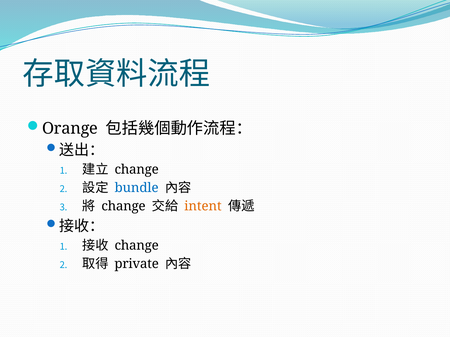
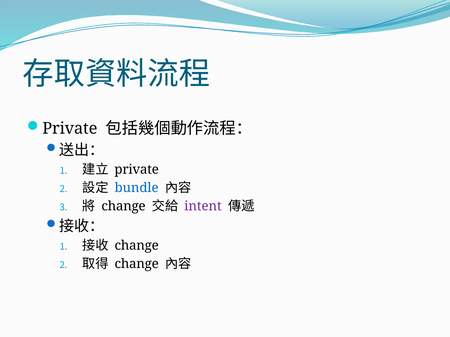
Orange at (70, 129): Orange -> Private
change at (137, 170): change -> private
intent colour: orange -> purple
private at (137, 264): private -> change
